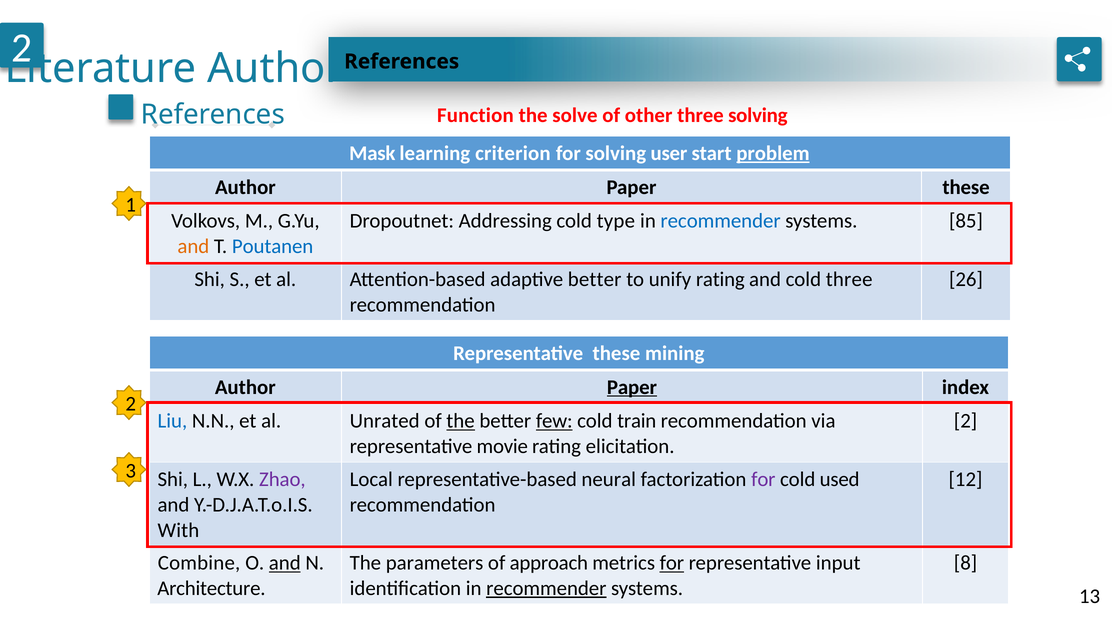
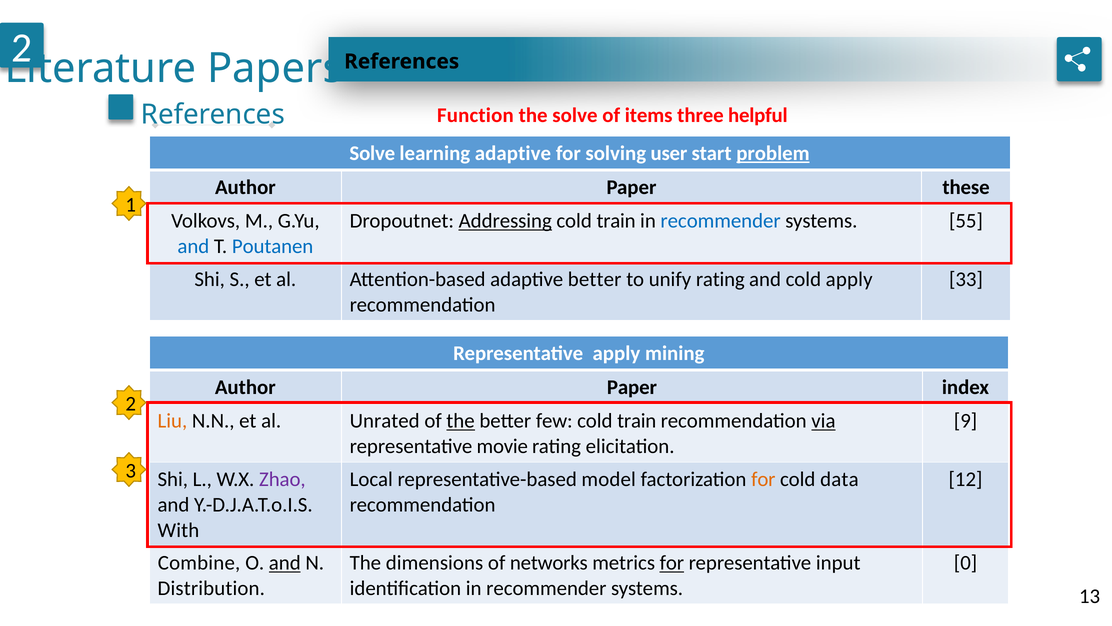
Author at (275, 68): Author -> Papers
other: other -> items
three solving: solving -> helpful
Mask at (372, 153): Mask -> Solve
learning criterion: criterion -> adaptive
Addressing underline: none -> present
type at (616, 221): type -> train
85: 85 -> 55
and at (193, 246) colour: orange -> blue
cold three: three -> apply
26: 26 -> 33
Representative these: these -> apply
Paper at (632, 387) underline: present -> none
Liu colour: blue -> orange
few underline: present -> none
via underline: none -> present
2 at (966, 421): 2 -> 9
neural: neural -> model
for at (763, 479) colour: purple -> orange
used: used -> data
parameters: parameters -> dimensions
approach: approach -> networks
8: 8 -> 0
Architecture: Architecture -> Distribution
recommender at (546, 588) underline: present -> none
